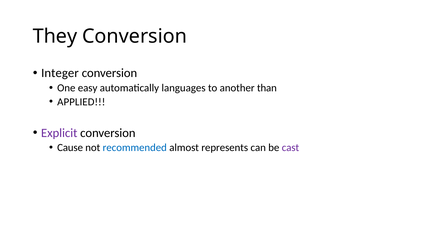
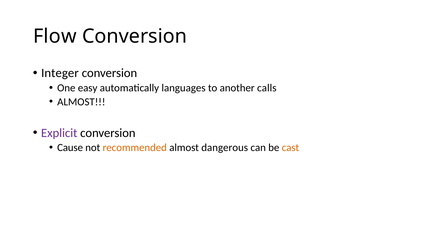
They: They -> Flow
than: than -> calls
APPLIED at (81, 102): APPLIED -> ALMOST
recommended colour: blue -> orange
represents: represents -> dangerous
cast colour: purple -> orange
